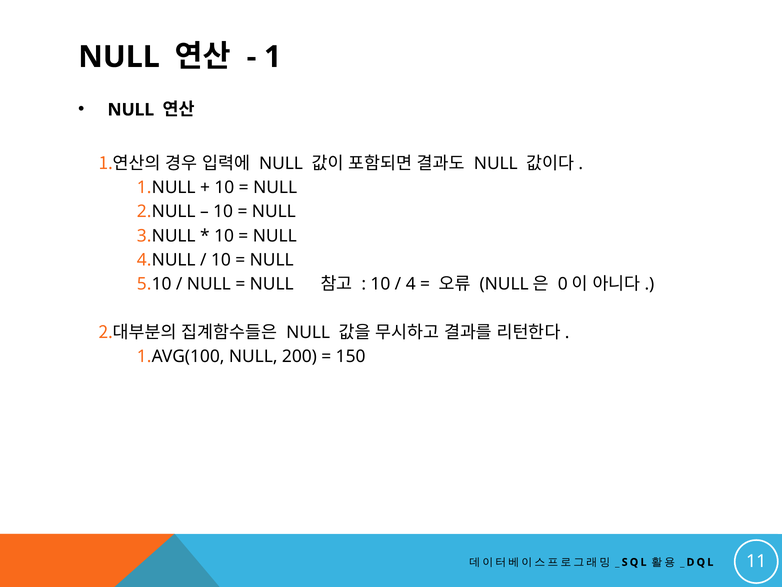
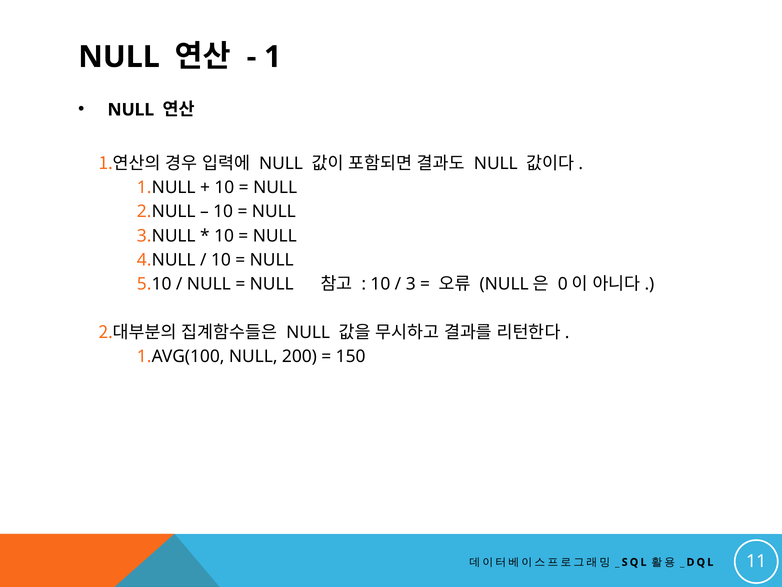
4: 4 -> 3
